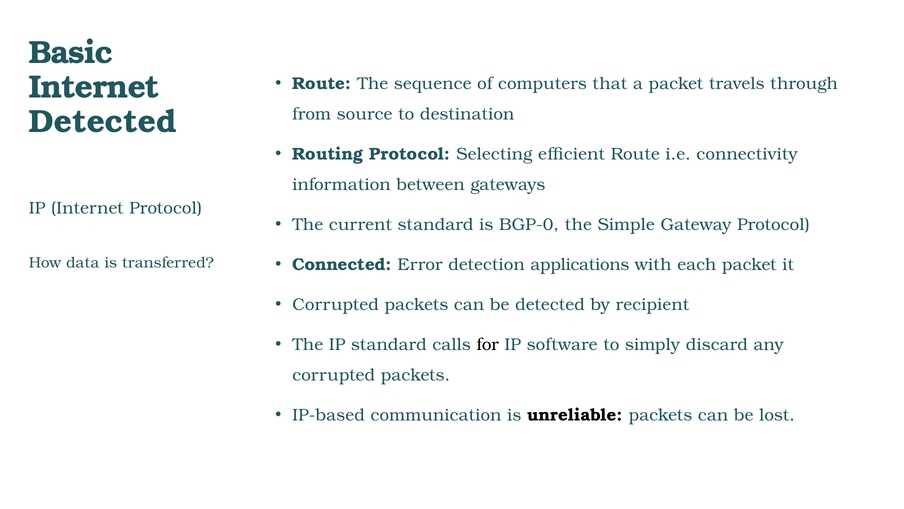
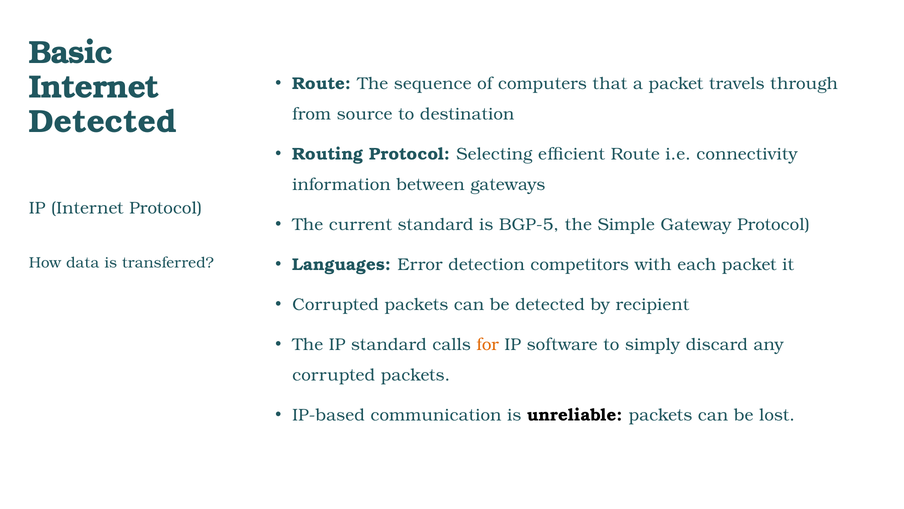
BGP-0: BGP-0 -> BGP-5
Connected: Connected -> Languages
applications: applications -> competitors
for colour: black -> orange
